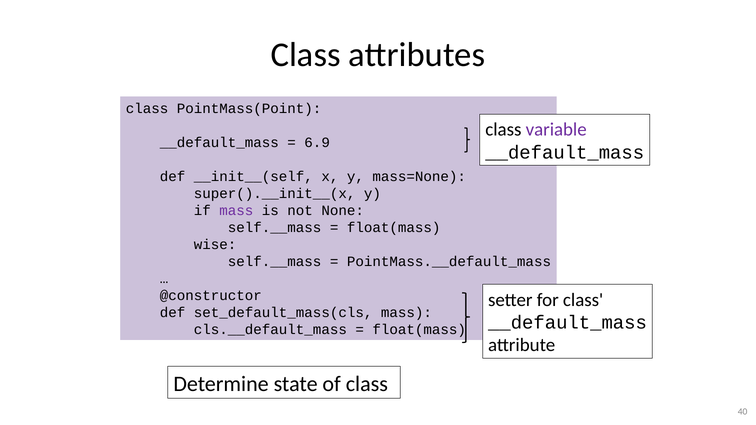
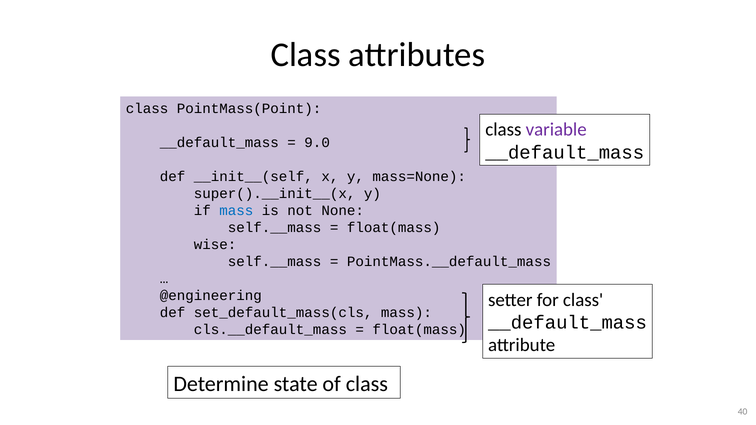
6.9: 6.9 -> 9.0
mass at (236, 211) colour: purple -> blue
@constructor: @constructor -> @engineering
